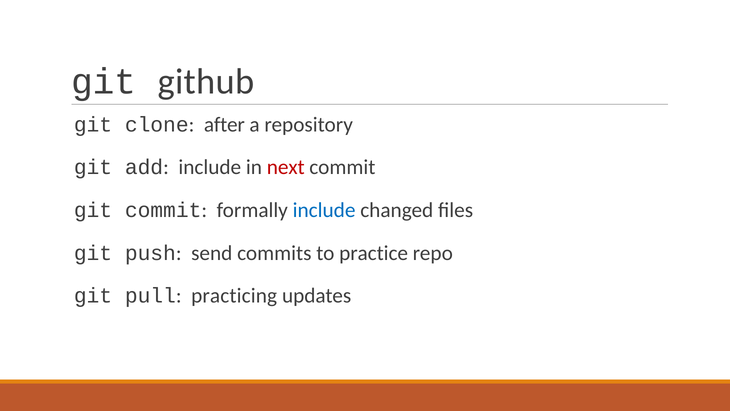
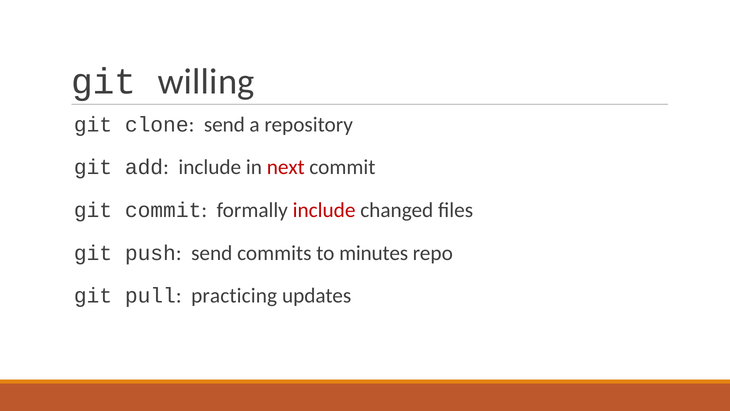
github: github -> willing
clone after: after -> send
include at (324, 210) colour: blue -> red
practice: practice -> minutes
